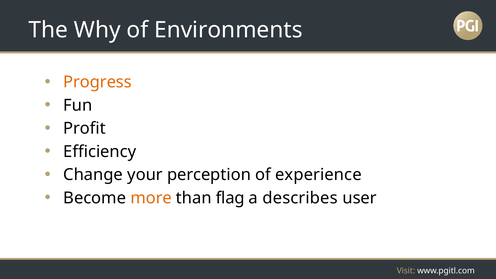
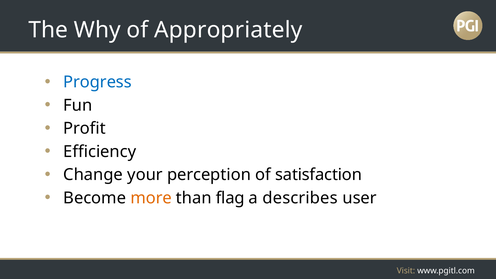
Environments: Environments -> Appropriately
Progress colour: orange -> blue
experience: experience -> satisfaction
